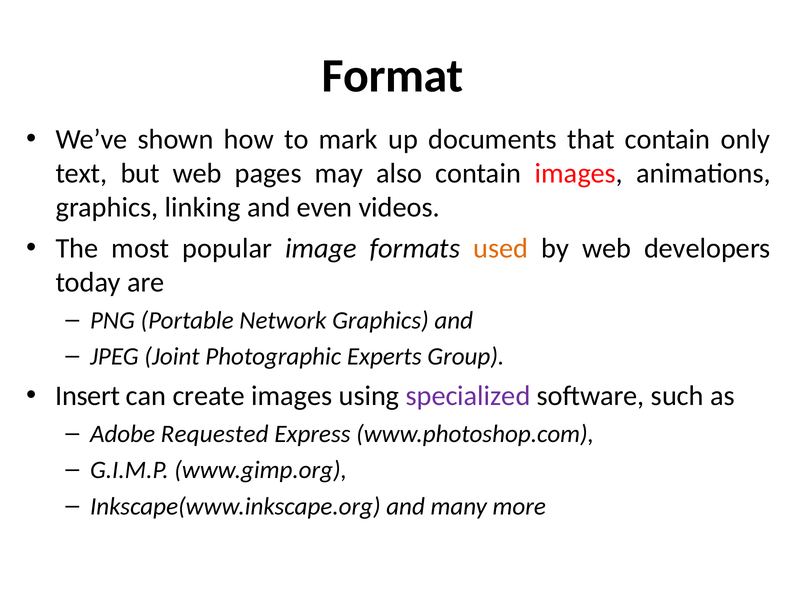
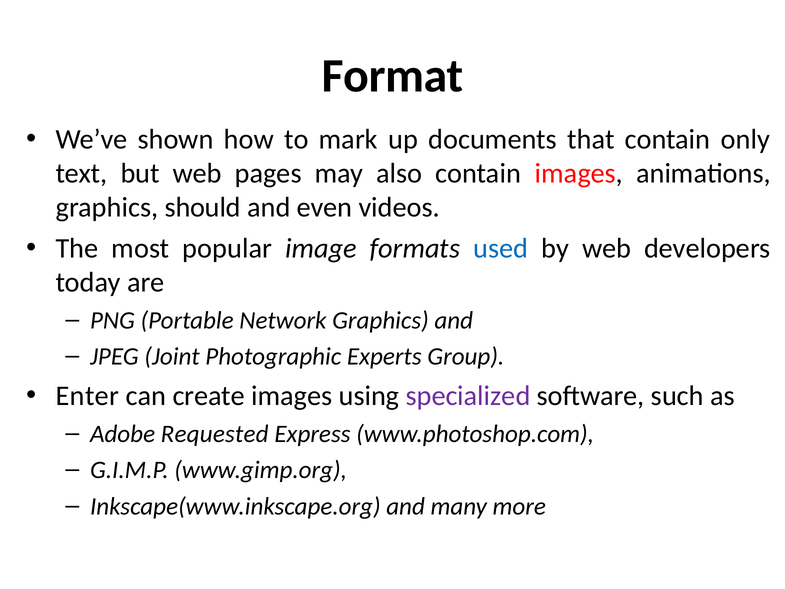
linking: linking -> should
used colour: orange -> blue
Insert: Insert -> Enter
